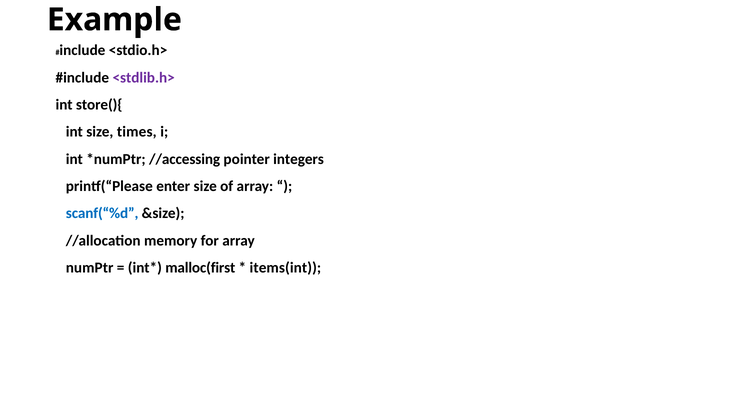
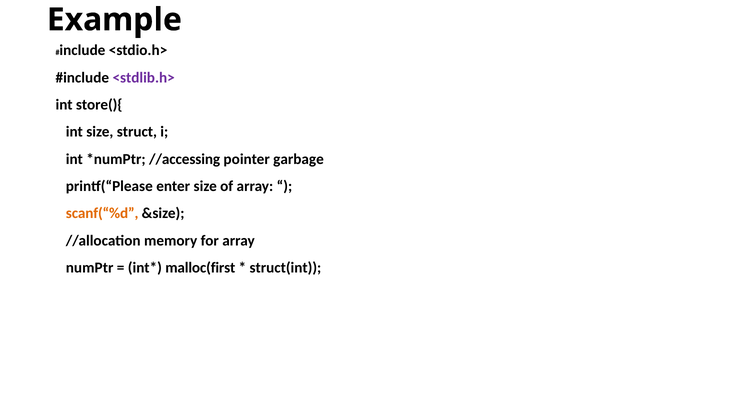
times: times -> struct
integers: integers -> garbage
scanf(“%d colour: blue -> orange
items(int: items(int -> struct(int
